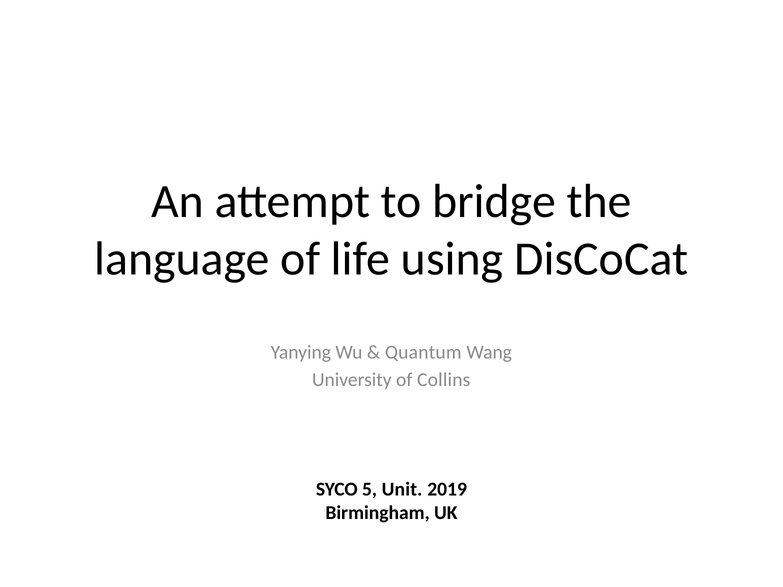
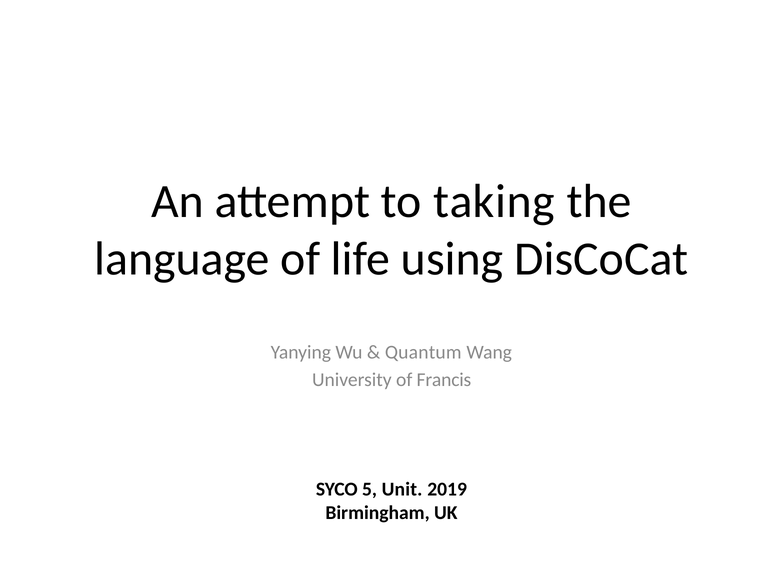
bridge: bridge -> taking
Collins: Collins -> Francis
